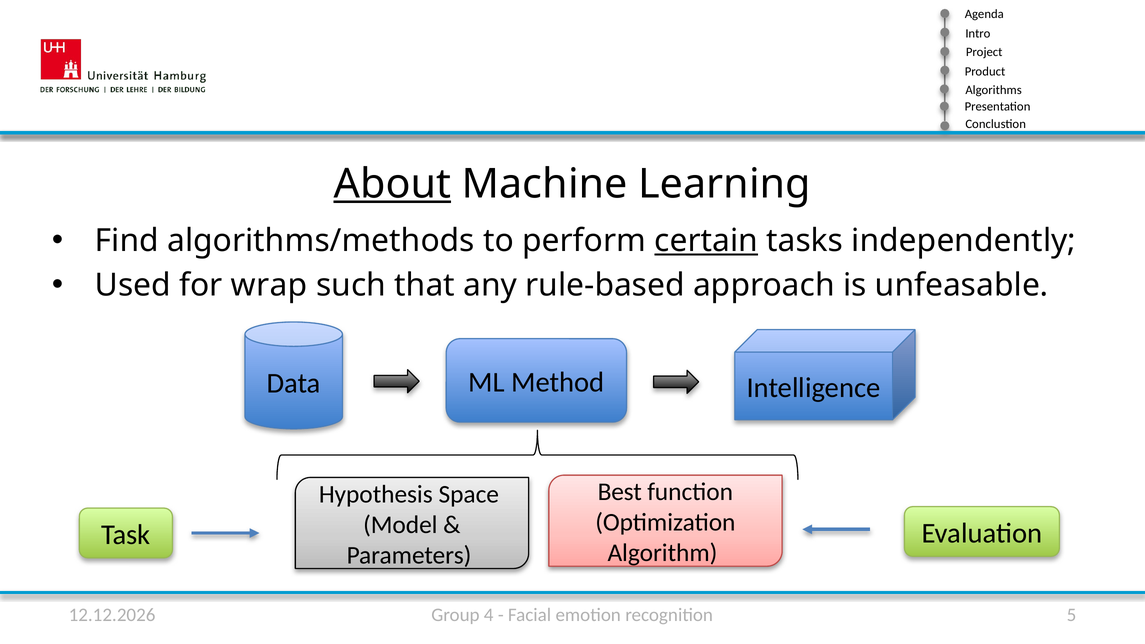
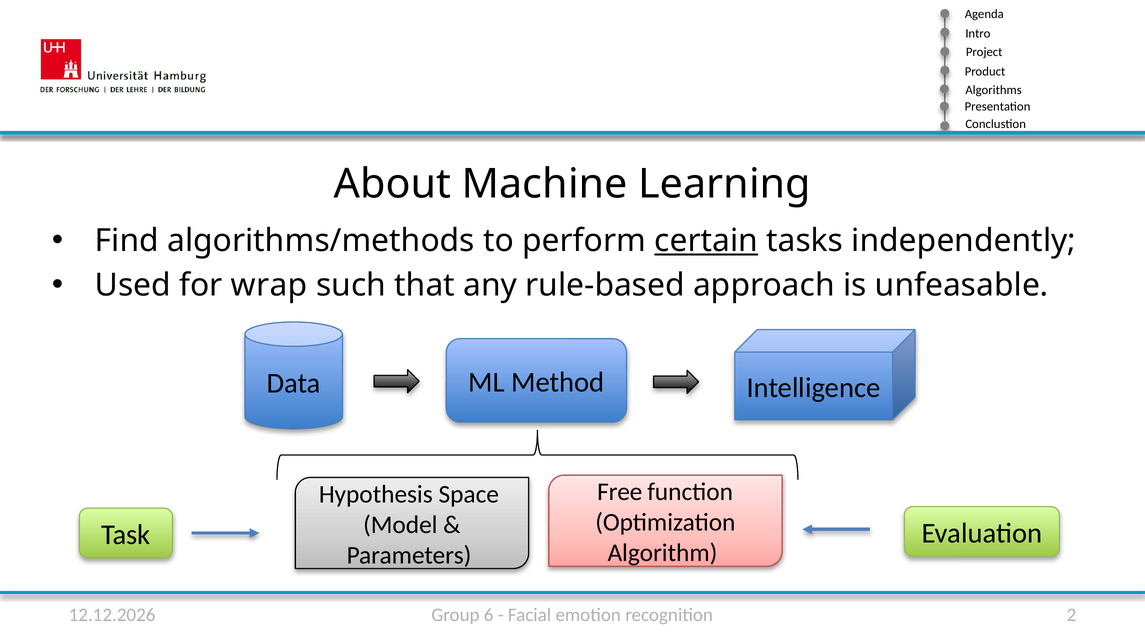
About underline: present -> none
Best: Best -> Free
4: 4 -> 6
5: 5 -> 2
